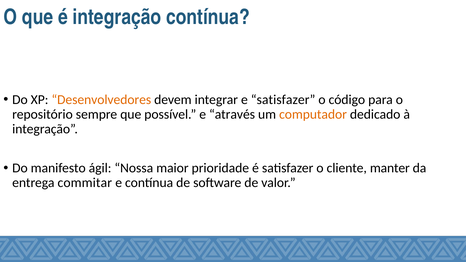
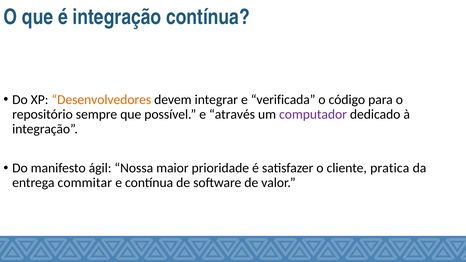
e satisfazer: satisfazer -> verificada
computador colour: orange -> purple
manter: manter -> pratica
